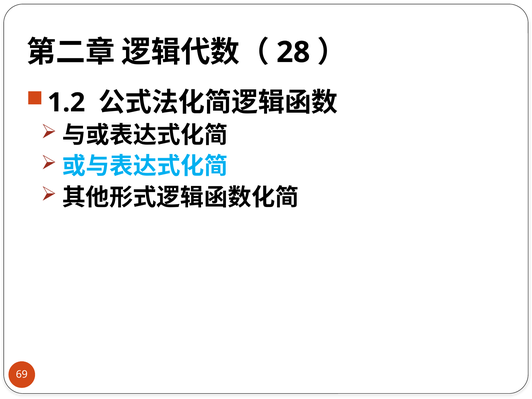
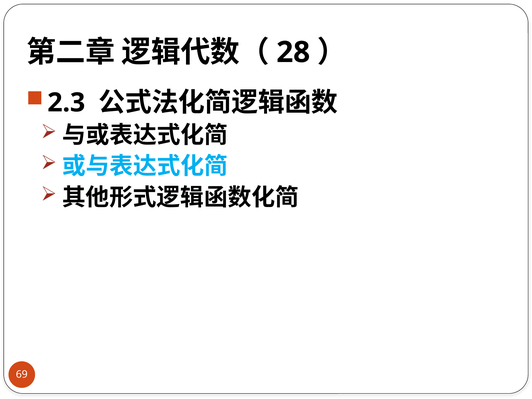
1.2: 1.2 -> 2.3
